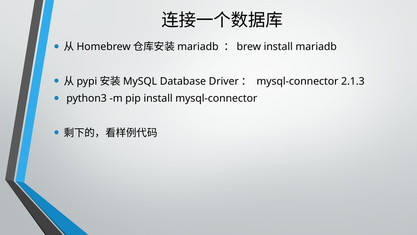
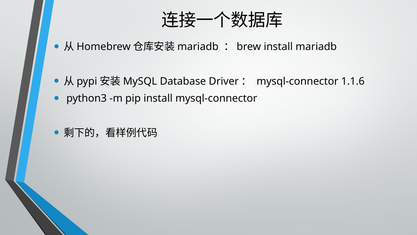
2.1.3: 2.1.3 -> 1.1.6
